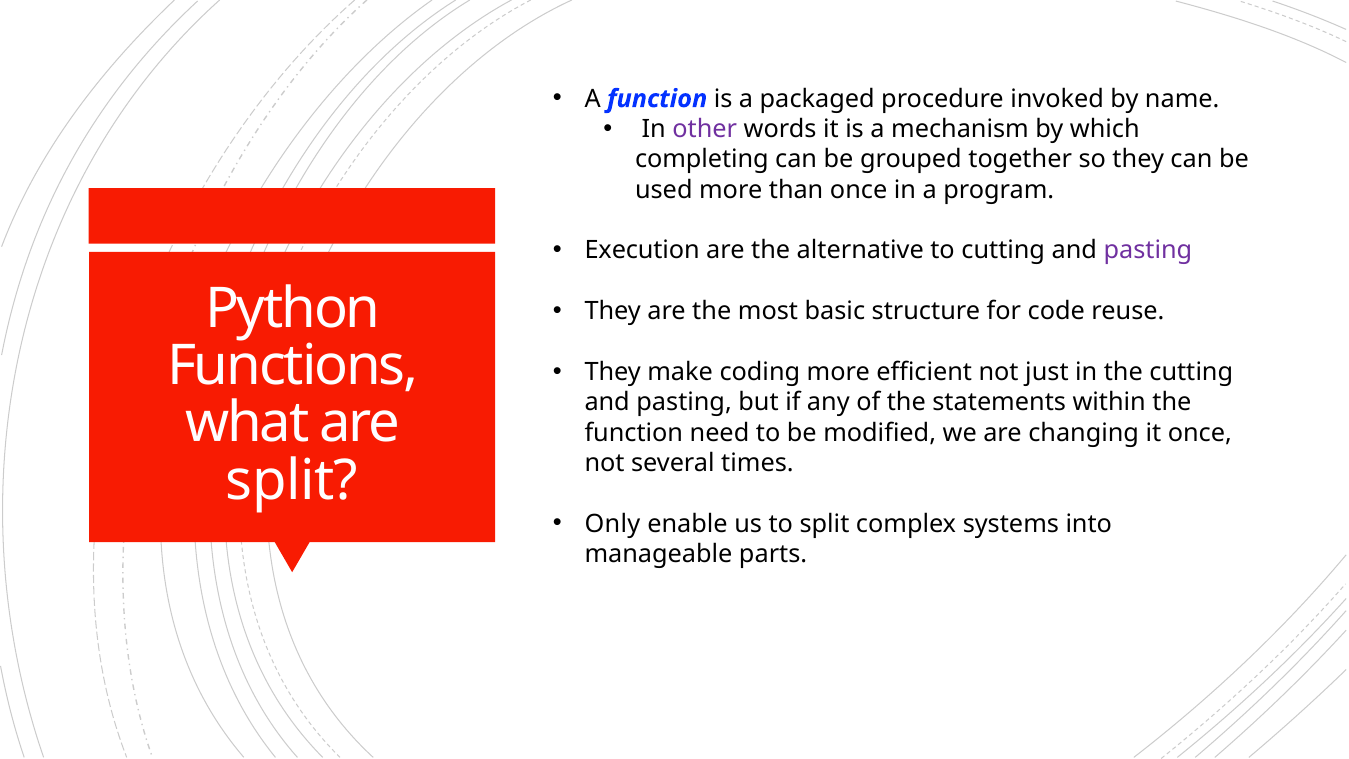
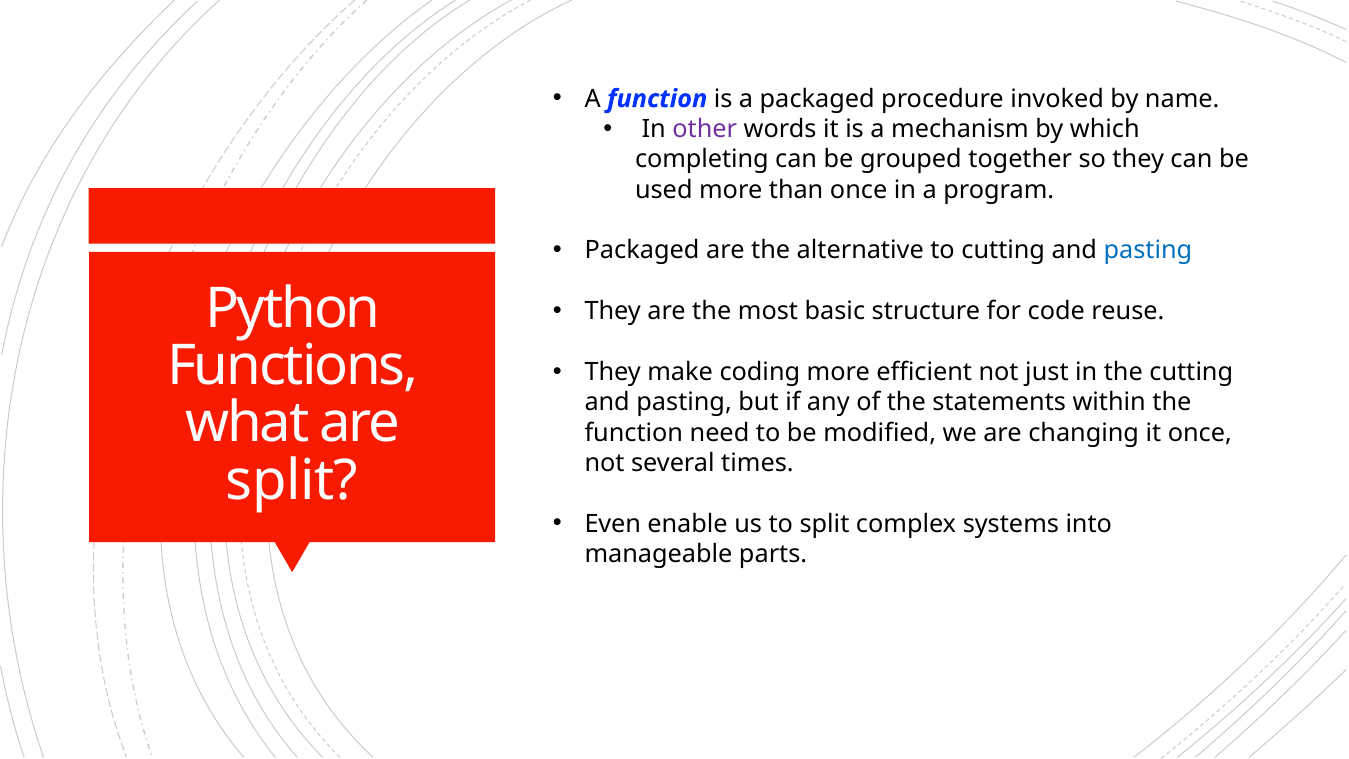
Execution at (642, 251): Execution -> Packaged
pasting at (1148, 251) colour: purple -> blue
Only: Only -> Even
